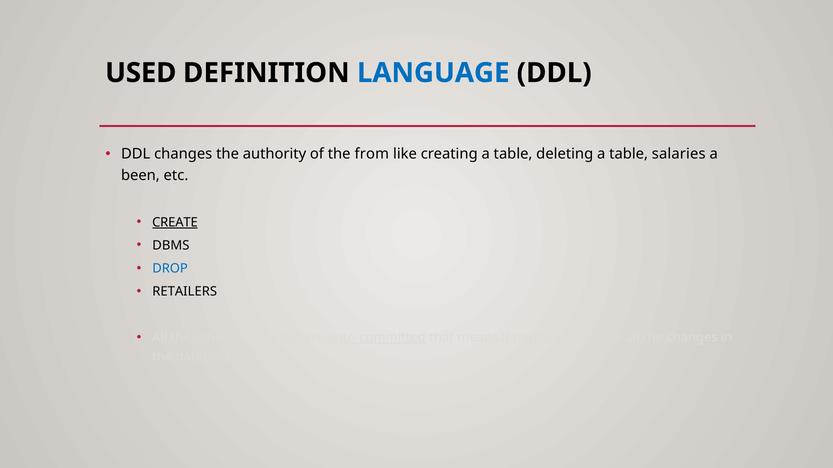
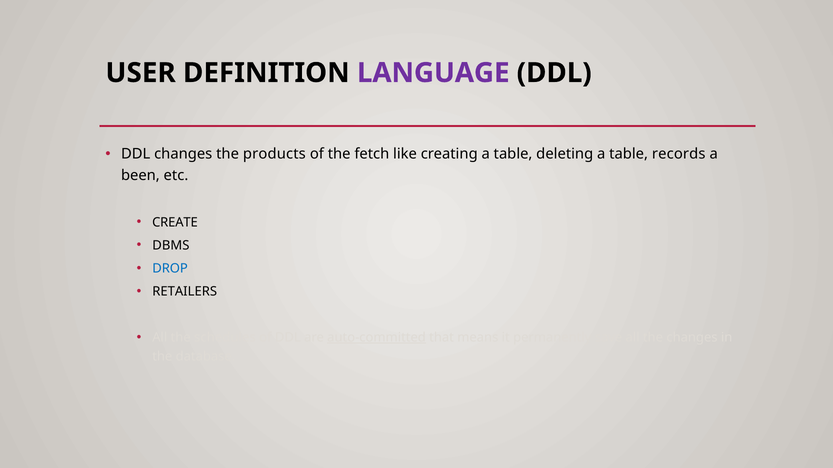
USED: USED -> USER
LANGUAGE colour: blue -> purple
authority: authority -> products
from: from -> fetch
salaries: salaries -> records
CREATE underline: present -> none
